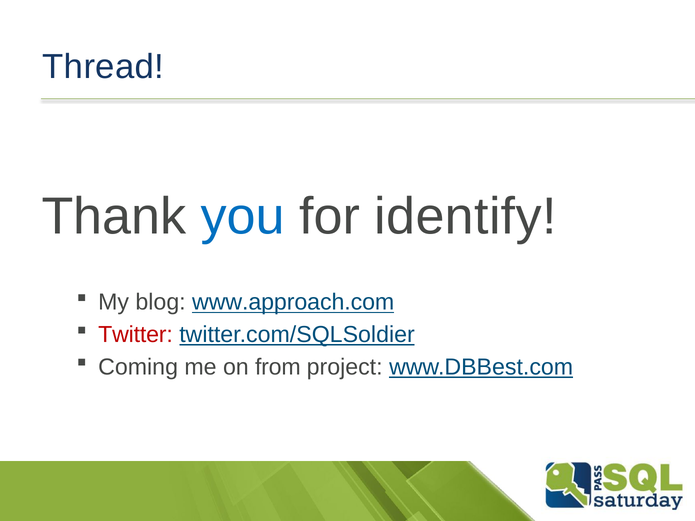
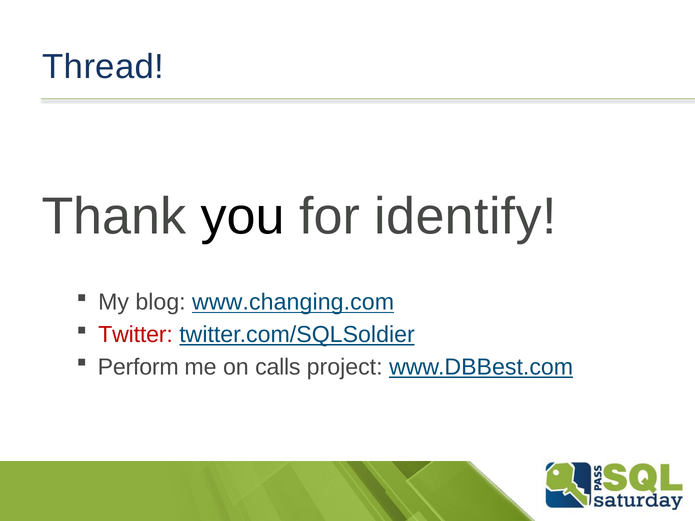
you colour: blue -> black
www.approach.com: www.approach.com -> www.changing.com
Coming: Coming -> Perform
from: from -> calls
